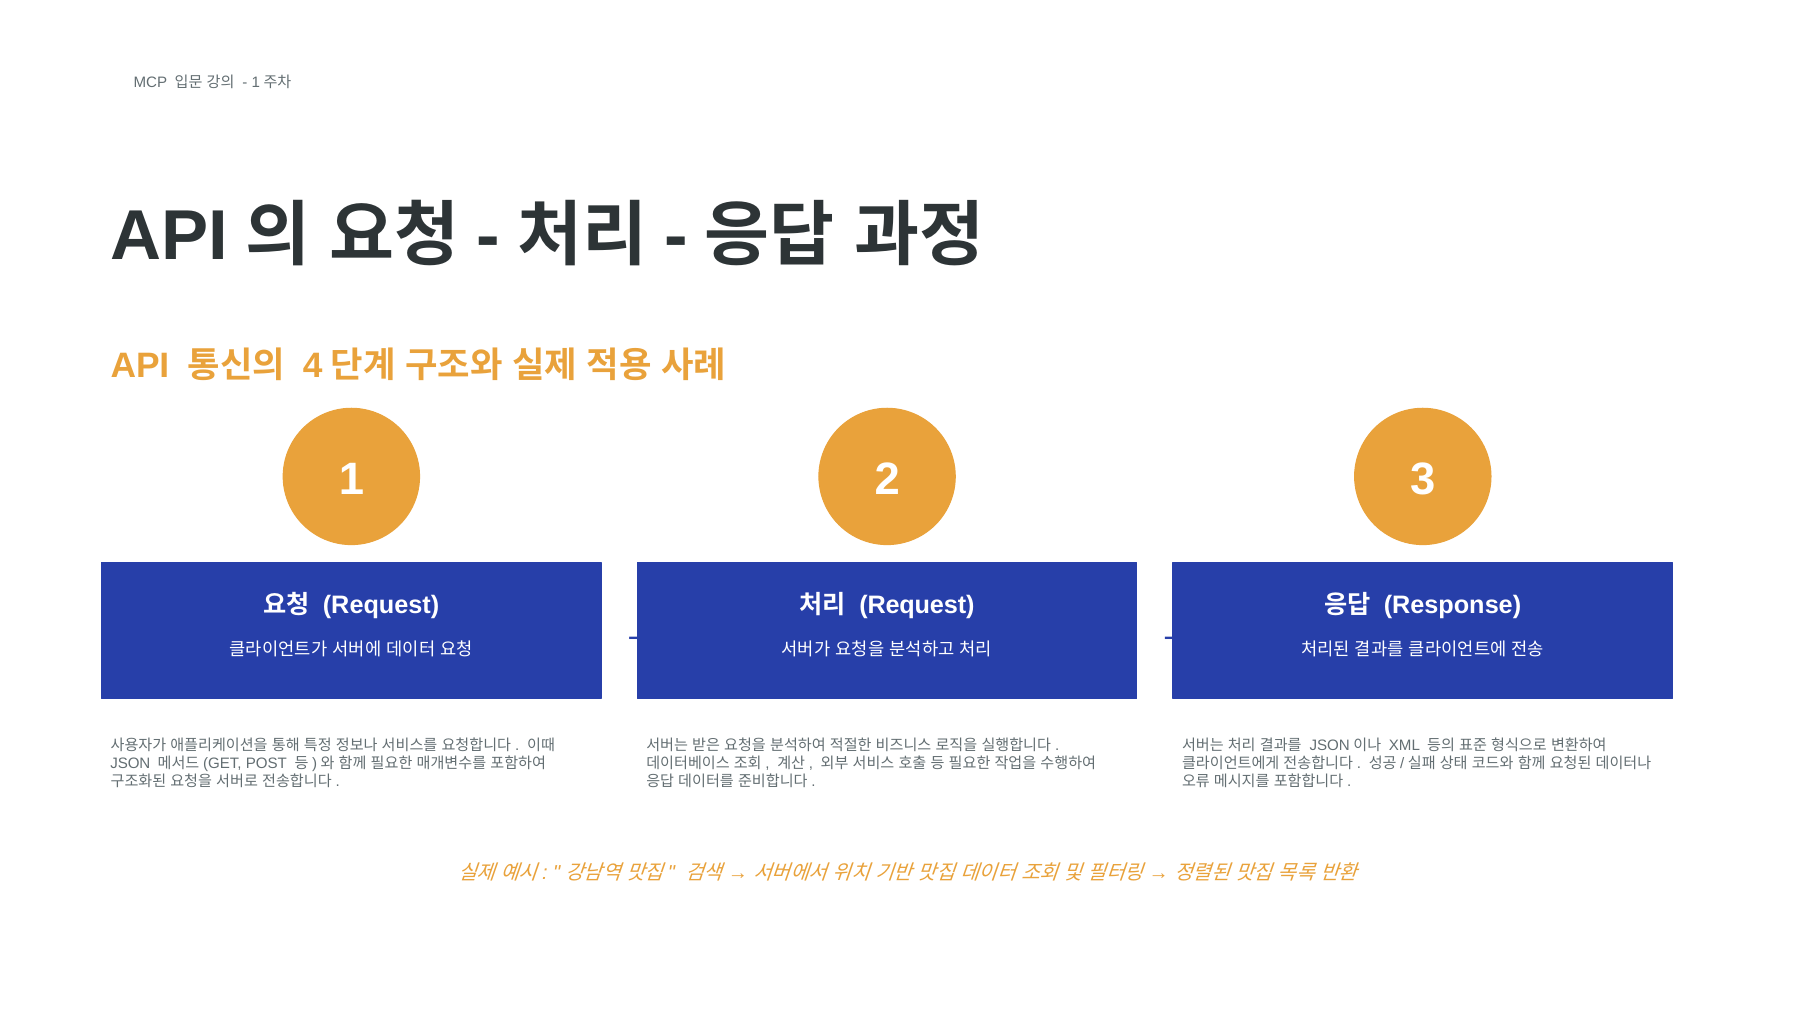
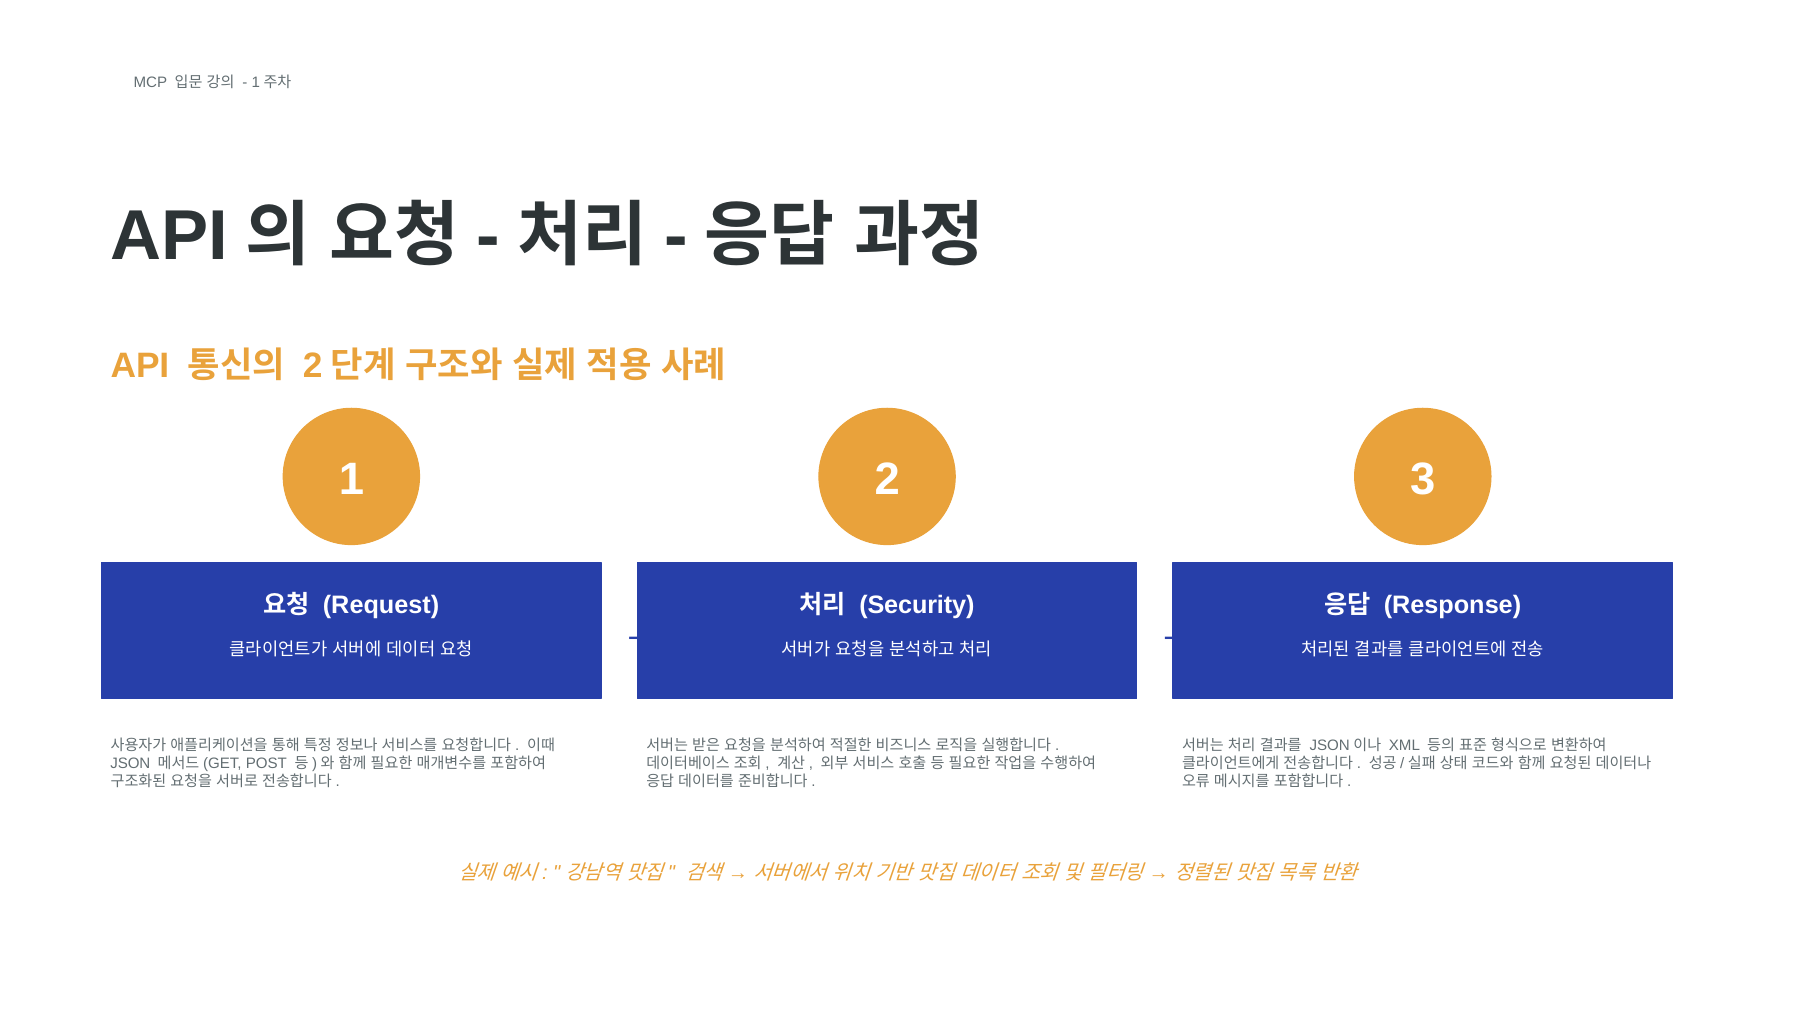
4 at (313, 366): 4 -> 2
Request at (917, 606): Request -> Security
